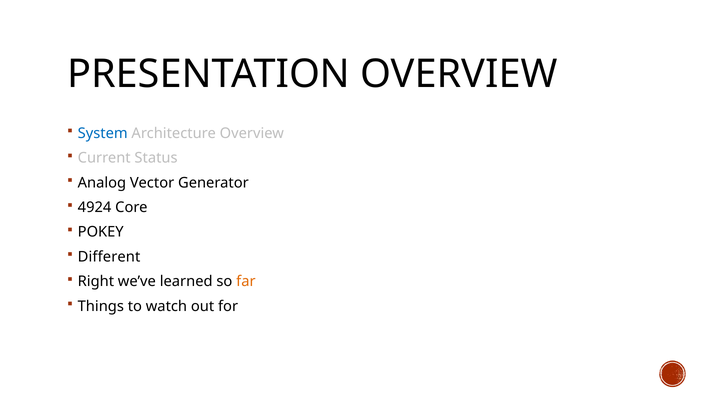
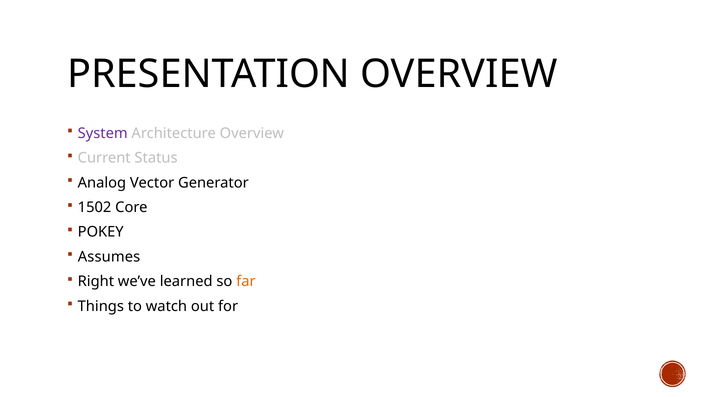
System colour: blue -> purple
4924: 4924 -> 1502
Different: Different -> Assumes
